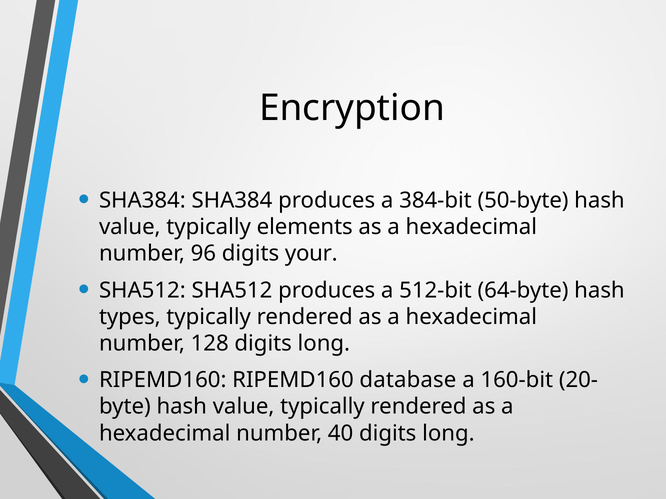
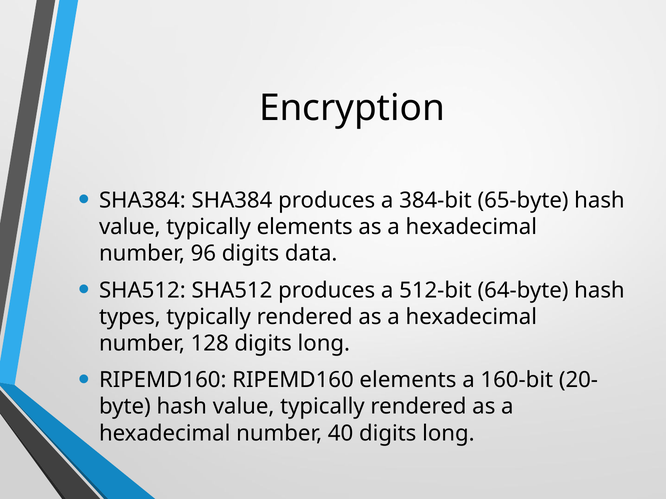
50-byte: 50-byte -> 65-byte
your: your -> data
RIPEMD160 database: database -> elements
